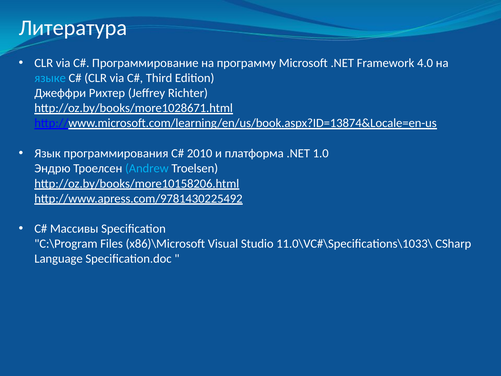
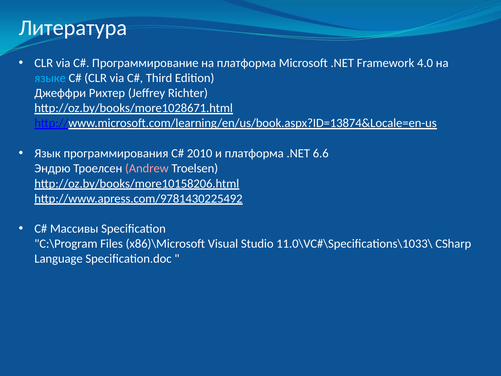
на программу: программу -> платформа
1.0: 1.0 -> 6.6
Andrew colour: light blue -> pink
